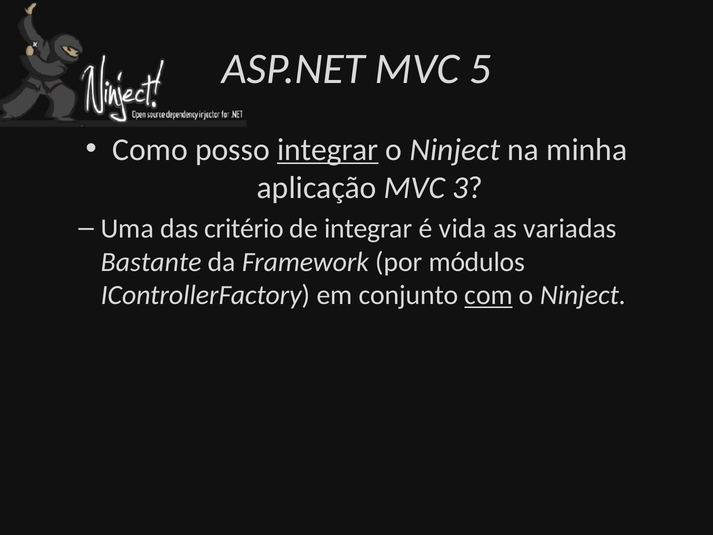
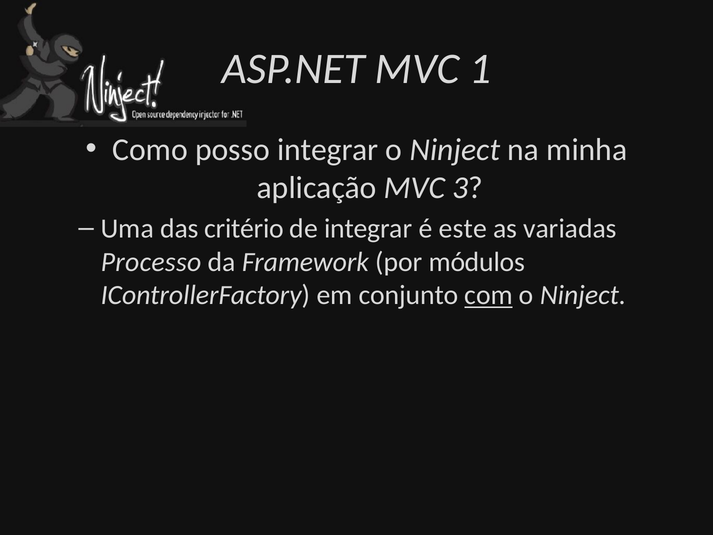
5: 5 -> 1
integrar at (328, 150) underline: present -> none
vida: vida -> este
Bastante: Bastante -> Processo
